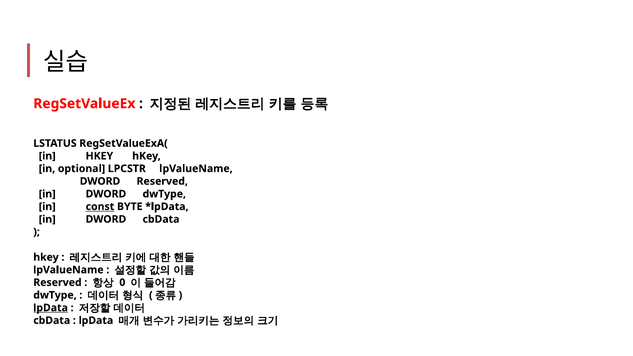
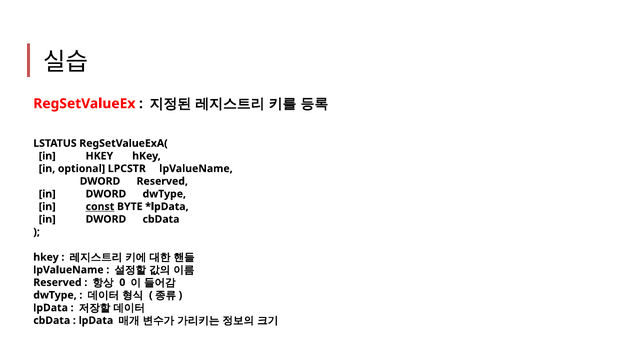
lpData at (51, 308) underline: present -> none
